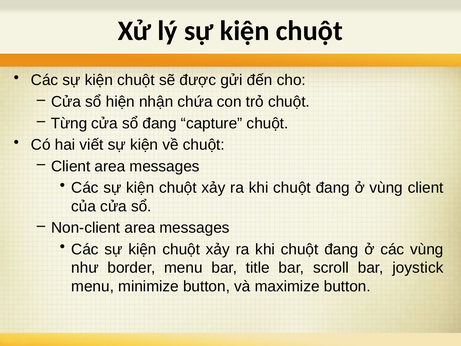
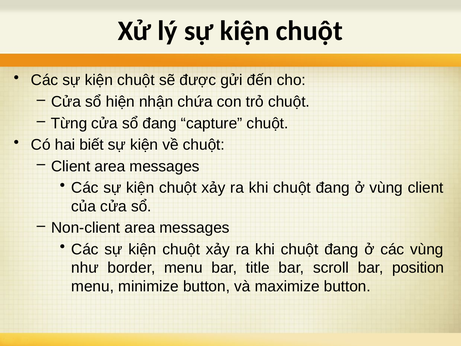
viết: viết -> biết
joystick: joystick -> position
